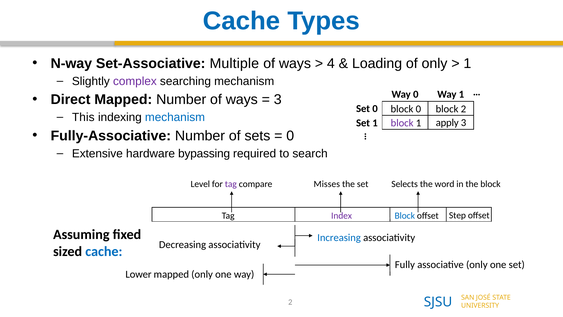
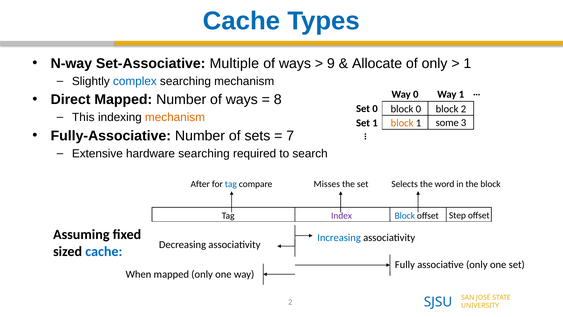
4: 4 -> 9
Loading: Loading -> Allocate
complex colour: purple -> blue
3 at (278, 100): 3 -> 8
mechanism at (175, 117) colour: blue -> orange
apply: apply -> some
block at (402, 123) colour: purple -> orange
0 at (290, 136): 0 -> 7
hardware bypassing: bypassing -> searching
Level: Level -> After
tag at (231, 184) colour: purple -> blue
Lower: Lower -> When
